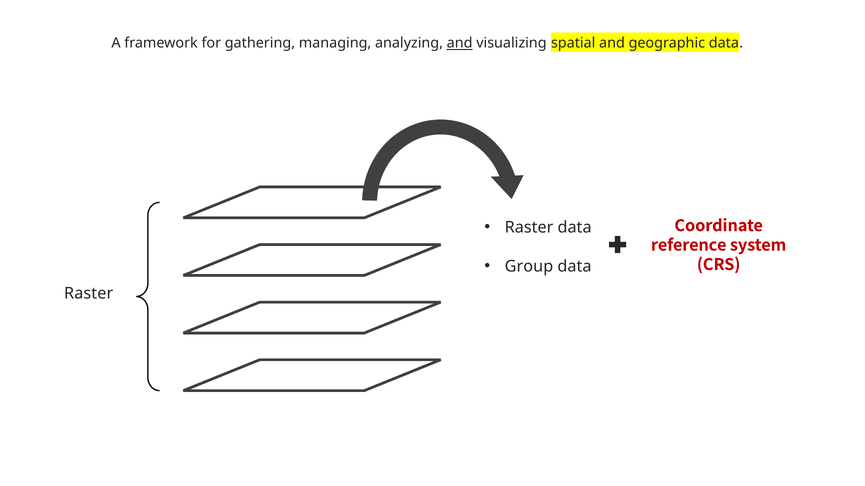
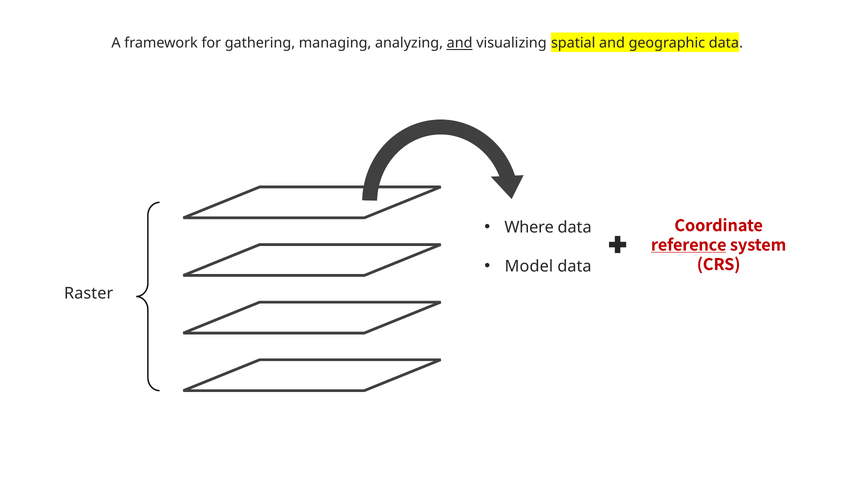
Raster at (529, 228): Raster -> Where
reference underline: none -> present
Group: Group -> Model
